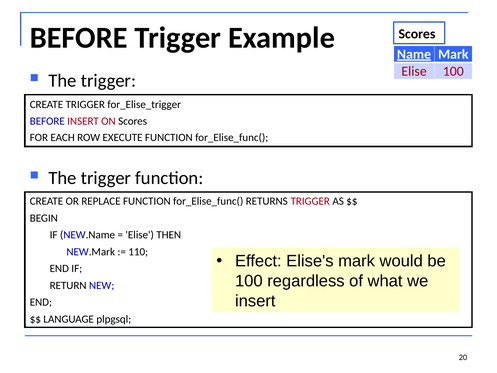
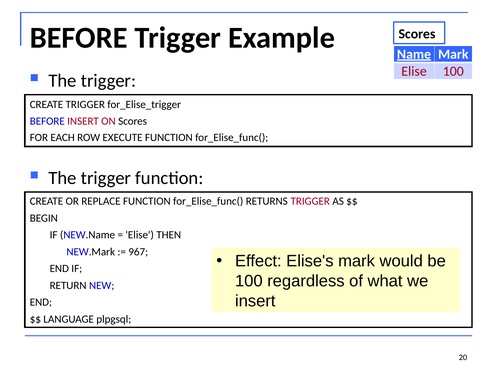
110: 110 -> 967
